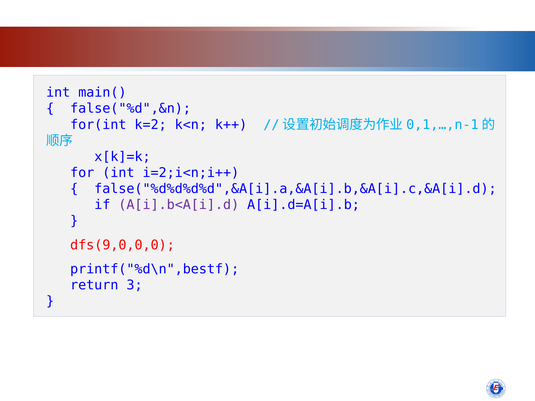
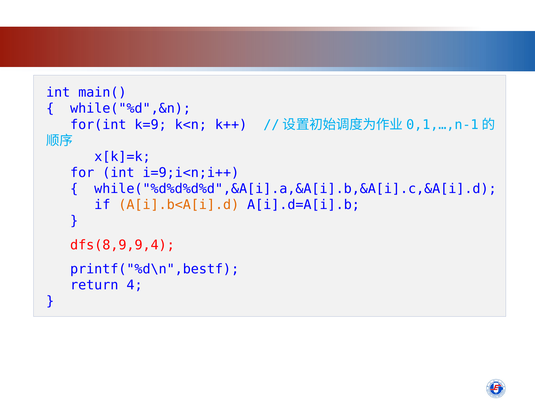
false("%d",&n: false("%d",&n -> while("%d",&n
k=2: k=2 -> k=9
i=2;i<n;i++: i=2;i<n;i++ -> i=9;i<n;i++
false("%d%d%d%d",&A[i].a,&A[i].b,&A[i].c,&A[i].d: false("%d%d%d%d",&A[i].a,&A[i].b,&A[i].c,&A[i].d -> while("%d%d%d%d",&A[i].a,&A[i].b,&A[i].c,&A[i].d
A[i].b<A[i].d colour: purple -> orange
dfs(9,0,0,0: dfs(9,0,0,0 -> dfs(8,9,9,4
3: 3 -> 4
